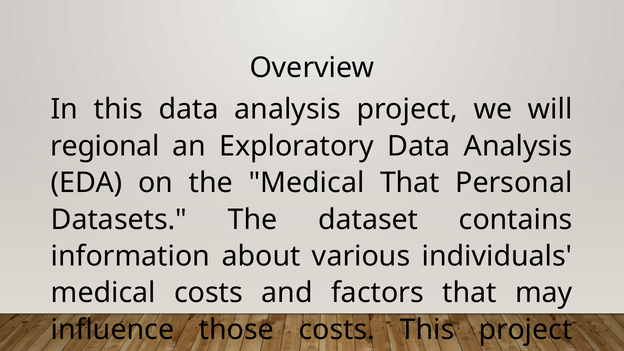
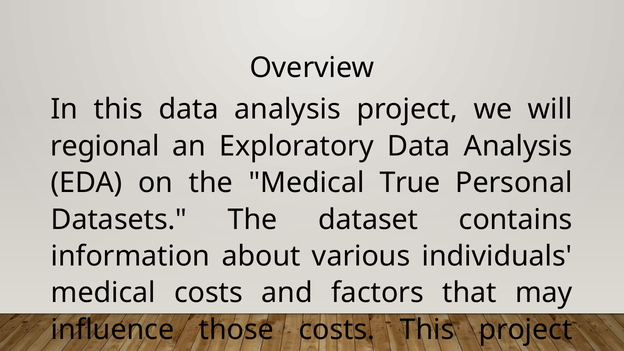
Medical That: That -> True
